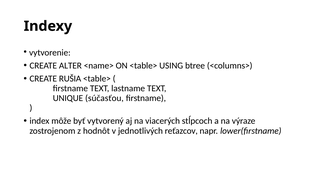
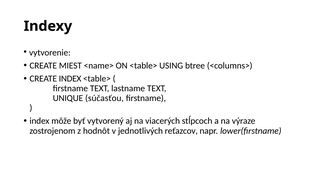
ALTER: ALTER -> MIEST
CREATE RUŠIA: RUŠIA -> INDEX
